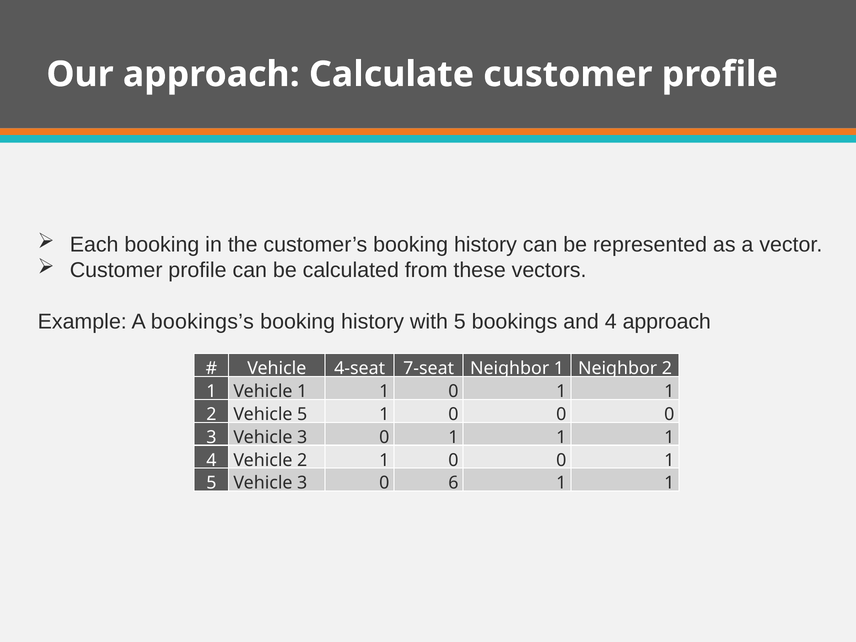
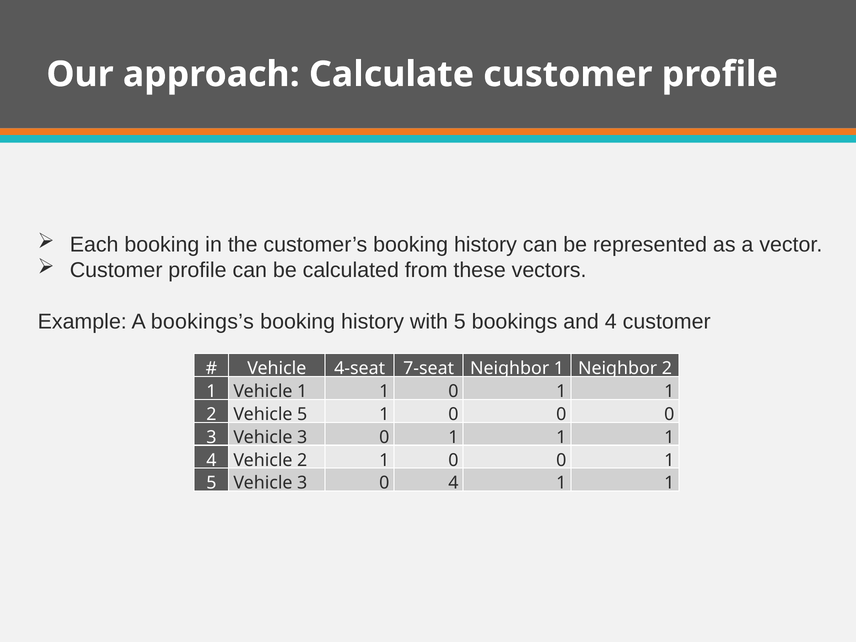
4 approach: approach -> customer
0 6: 6 -> 4
